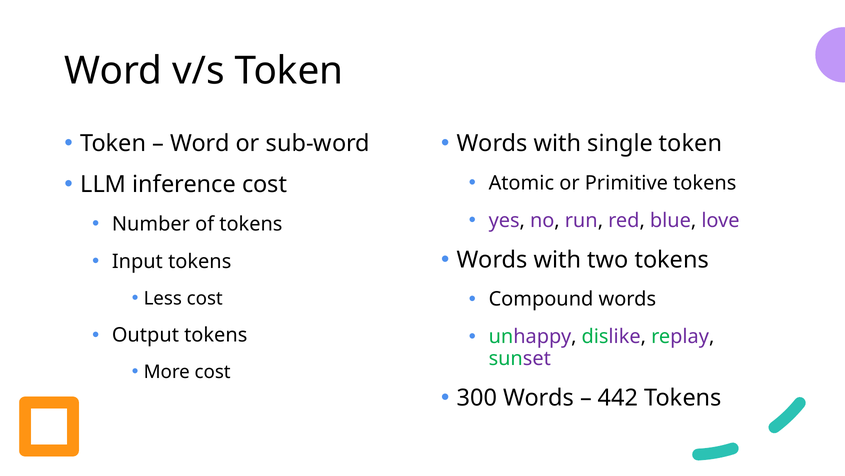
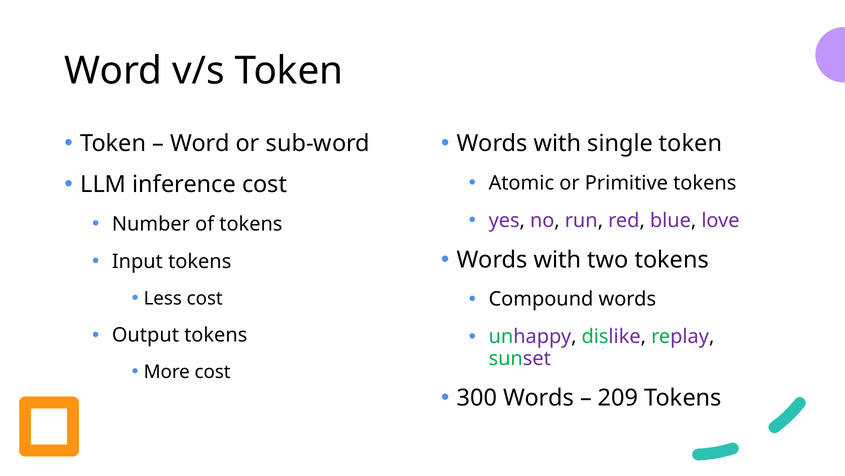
442: 442 -> 209
